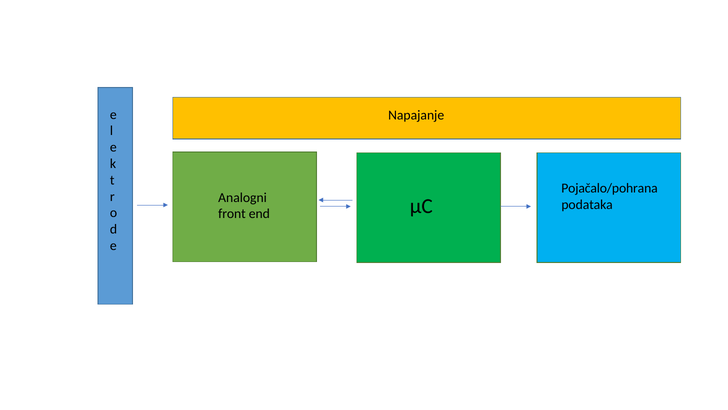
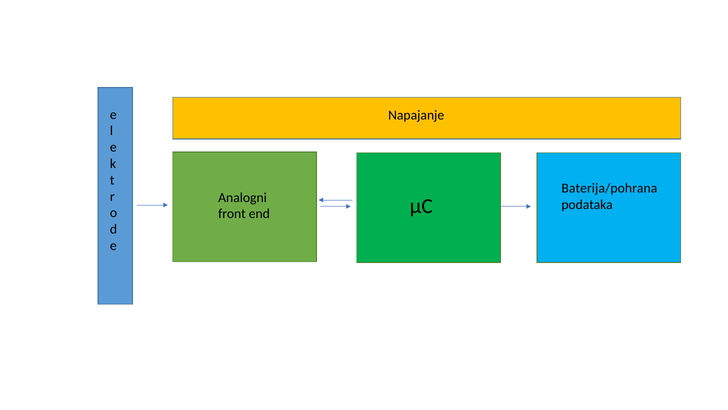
Pojačalo/pohrana: Pojačalo/pohrana -> Baterija/pohrana
